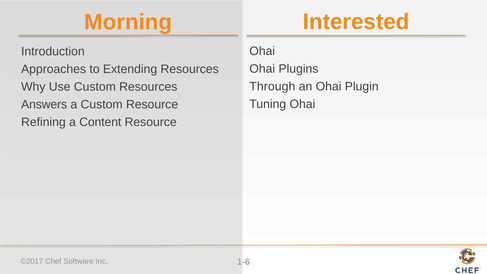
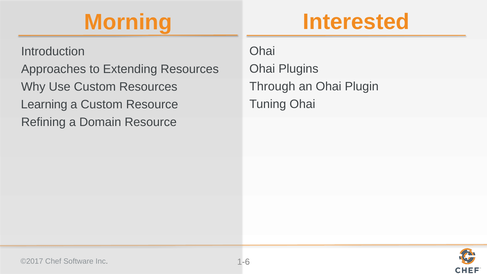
Answers: Answers -> Learning
Content: Content -> Domain
